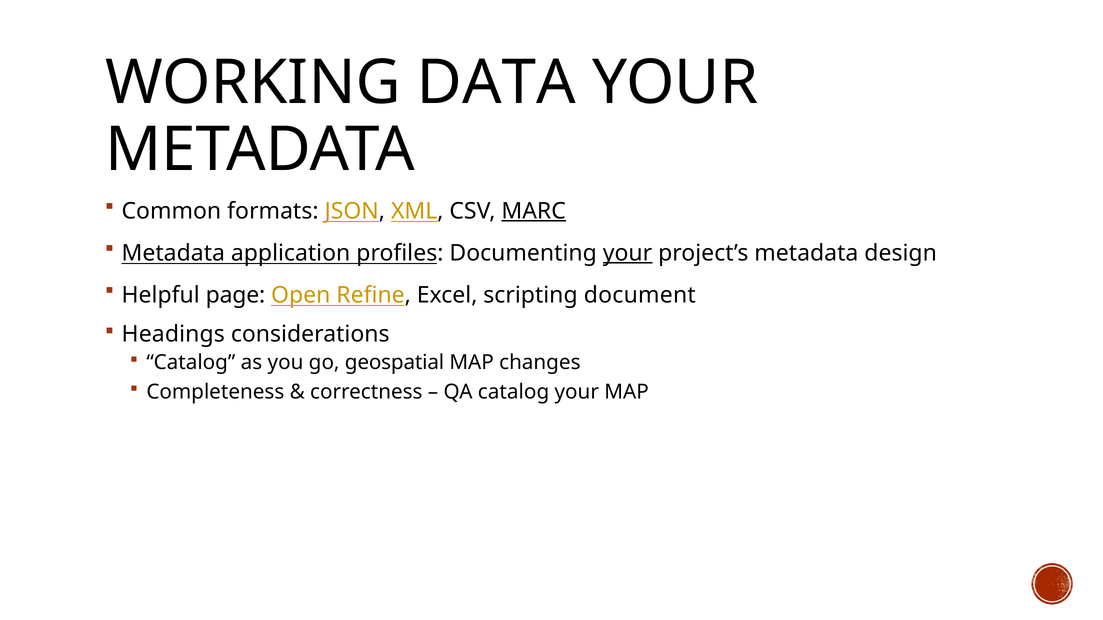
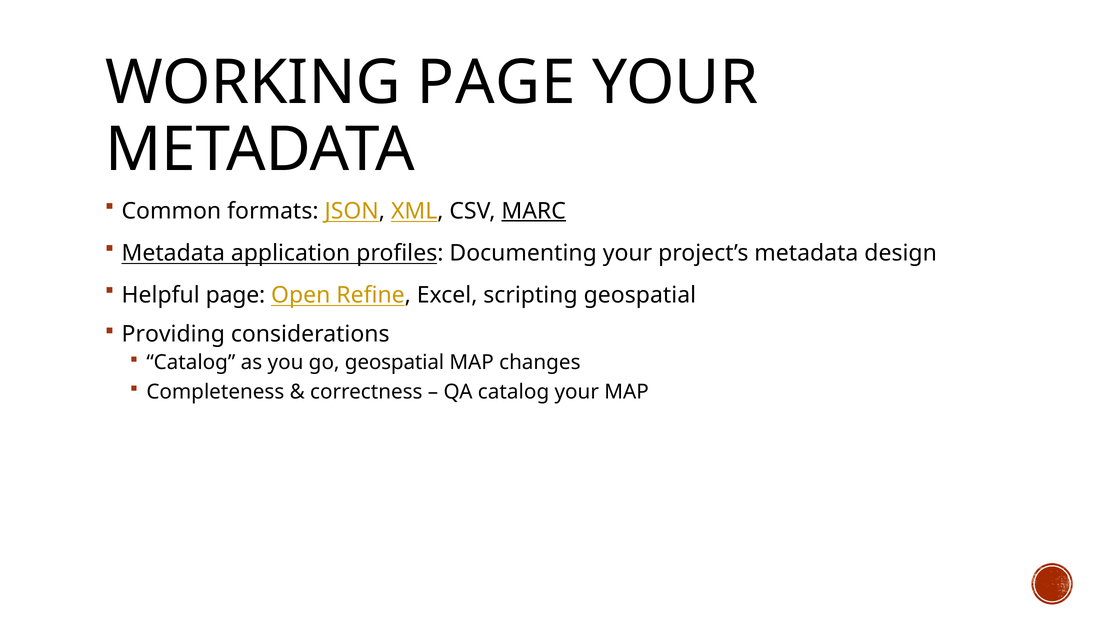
WORKING DATA: DATA -> PAGE
your at (627, 253) underline: present -> none
scripting document: document -> geospatial
Headings: Headings -> Providing
